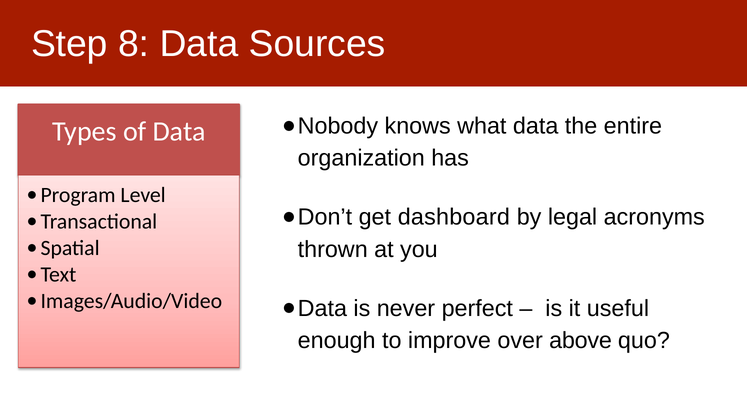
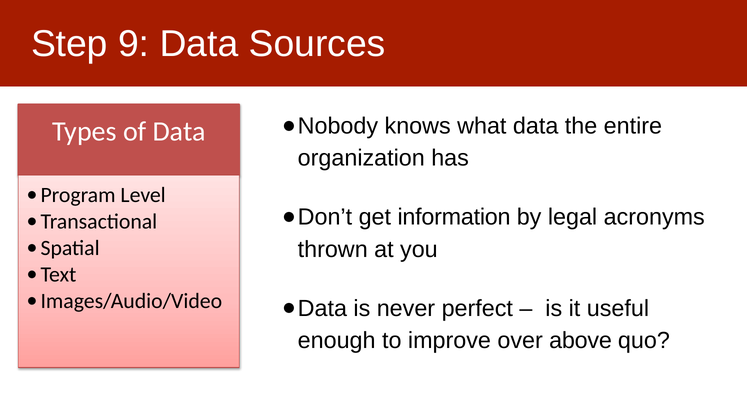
8: 8 -> 9
dashboard: dashboard -> information
